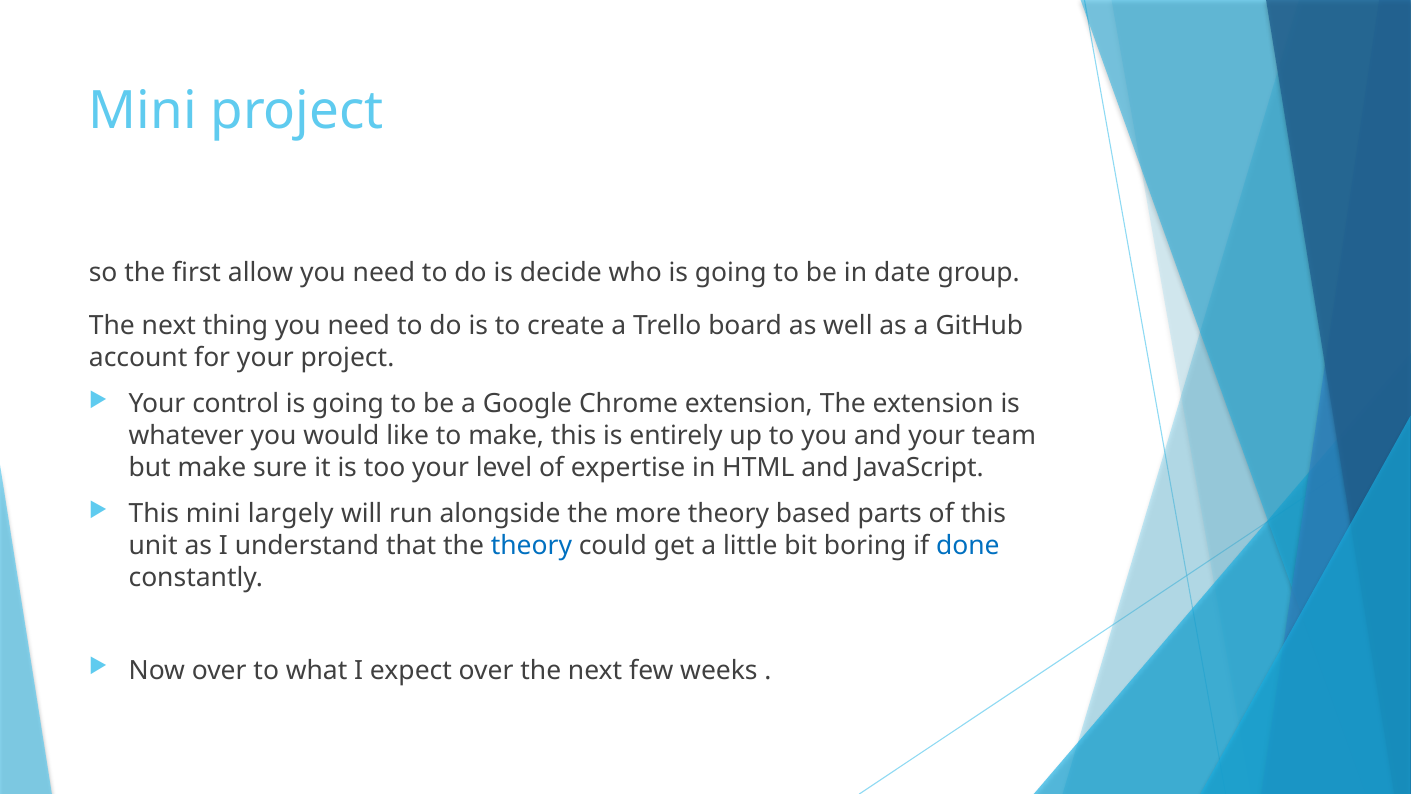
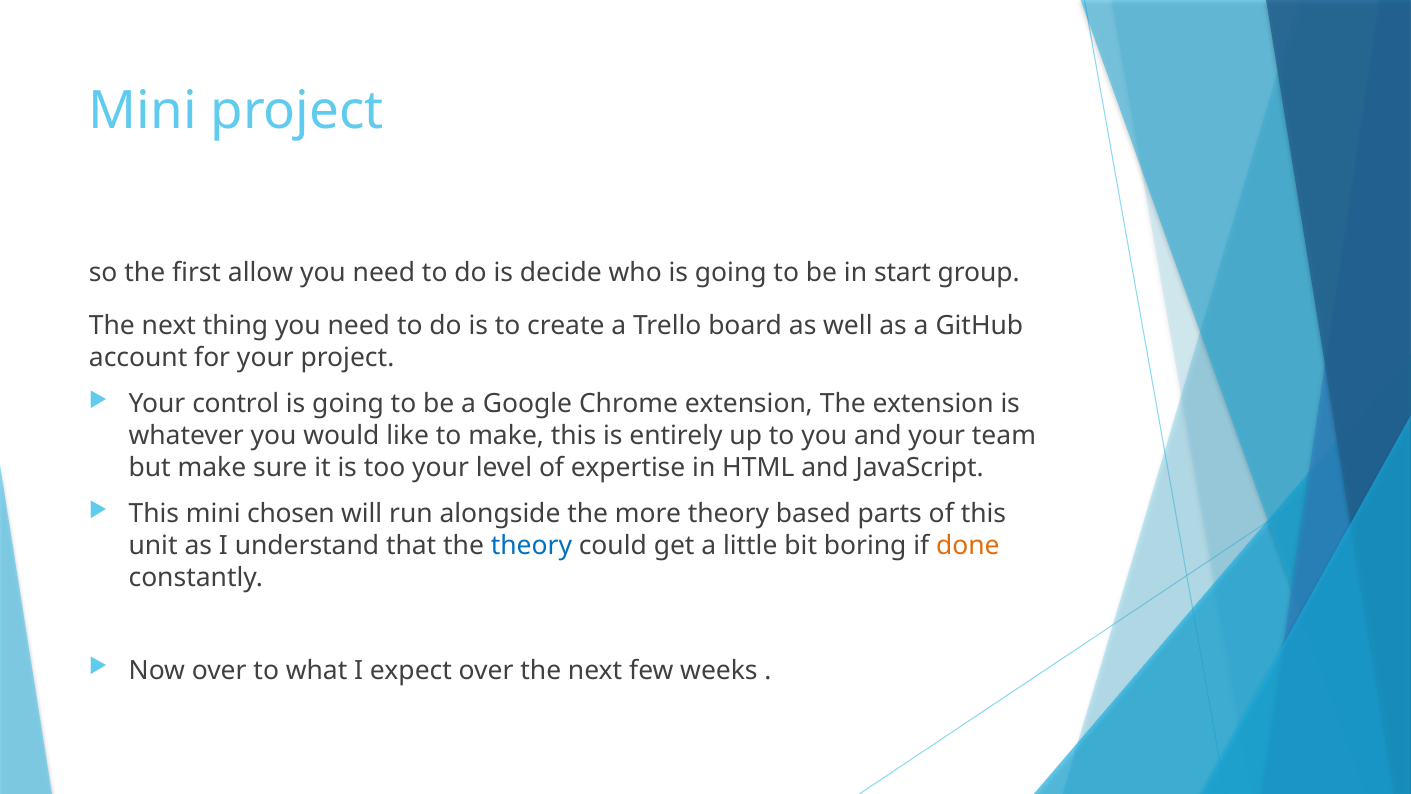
date: date -> start
largely: largely -> chosen
done colour: blue -> orange
